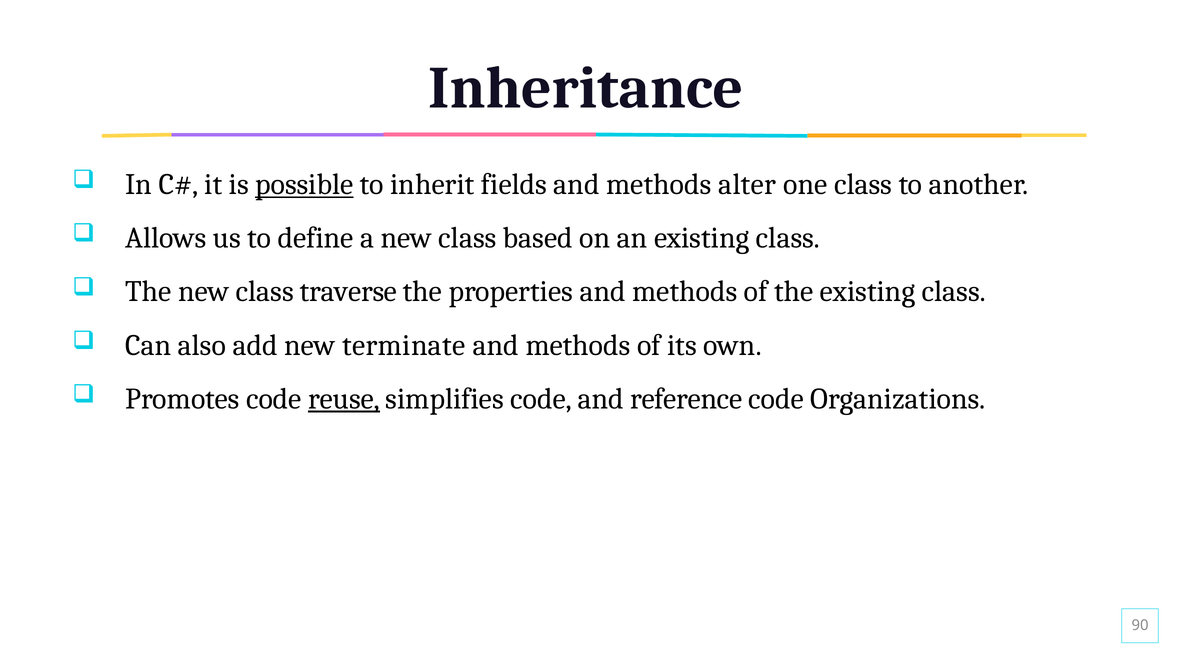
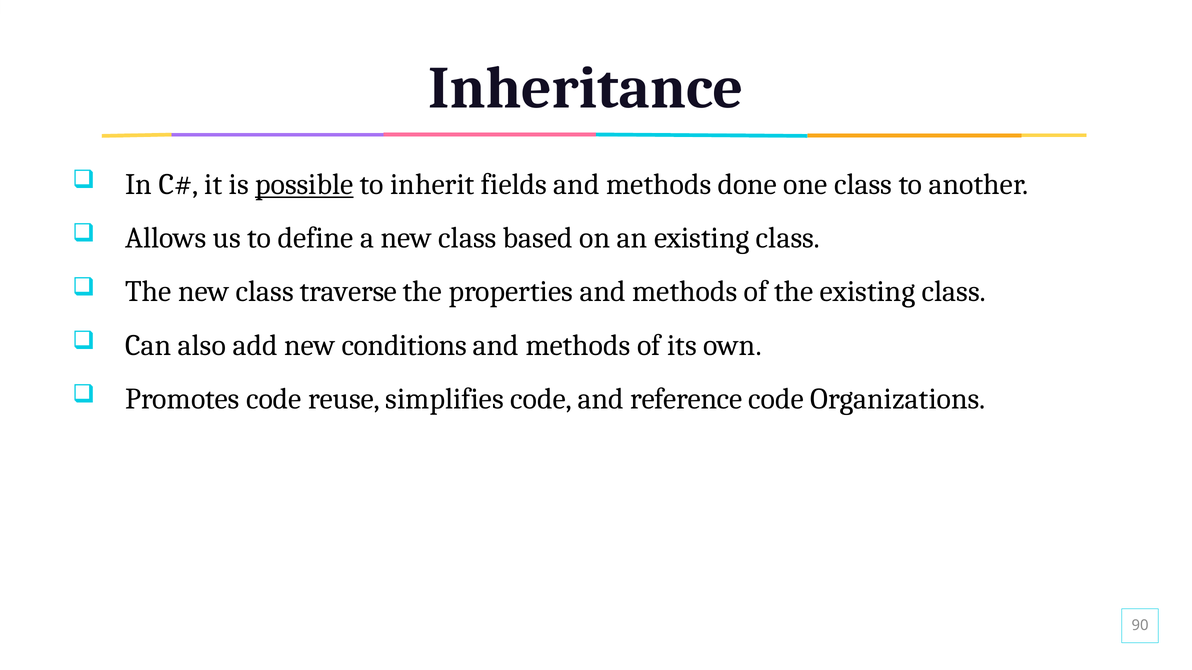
alter: alter -> done
terminate: terminate -> conditions
reuse underline: present -> none
